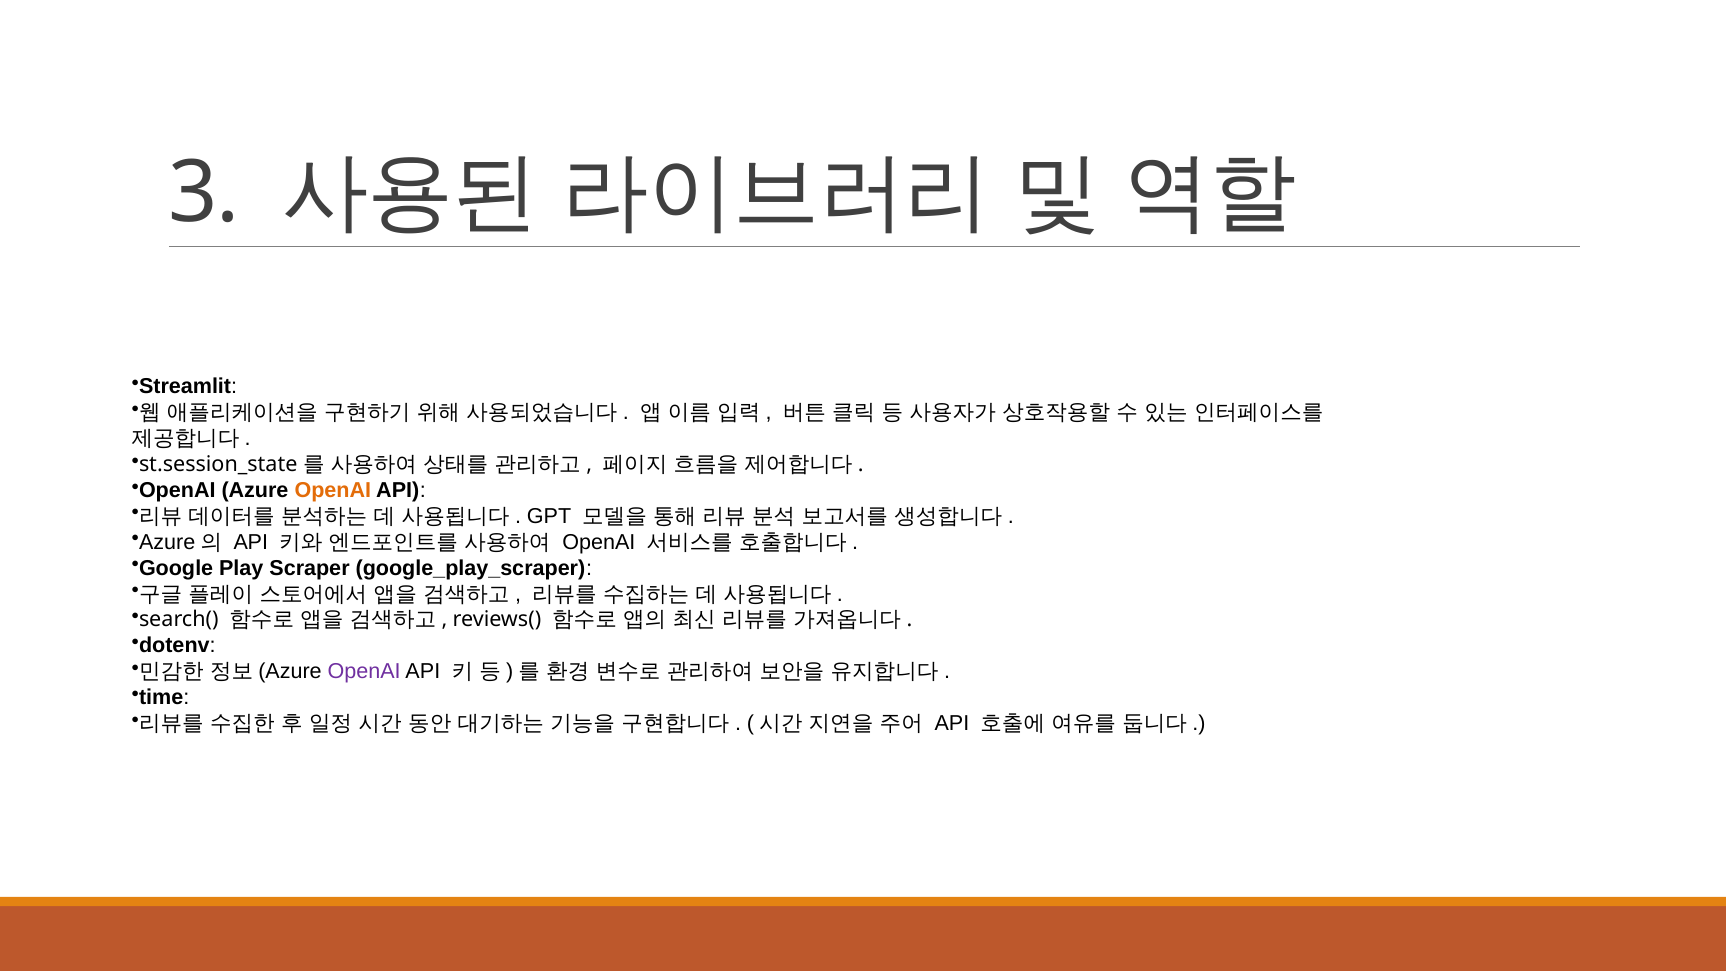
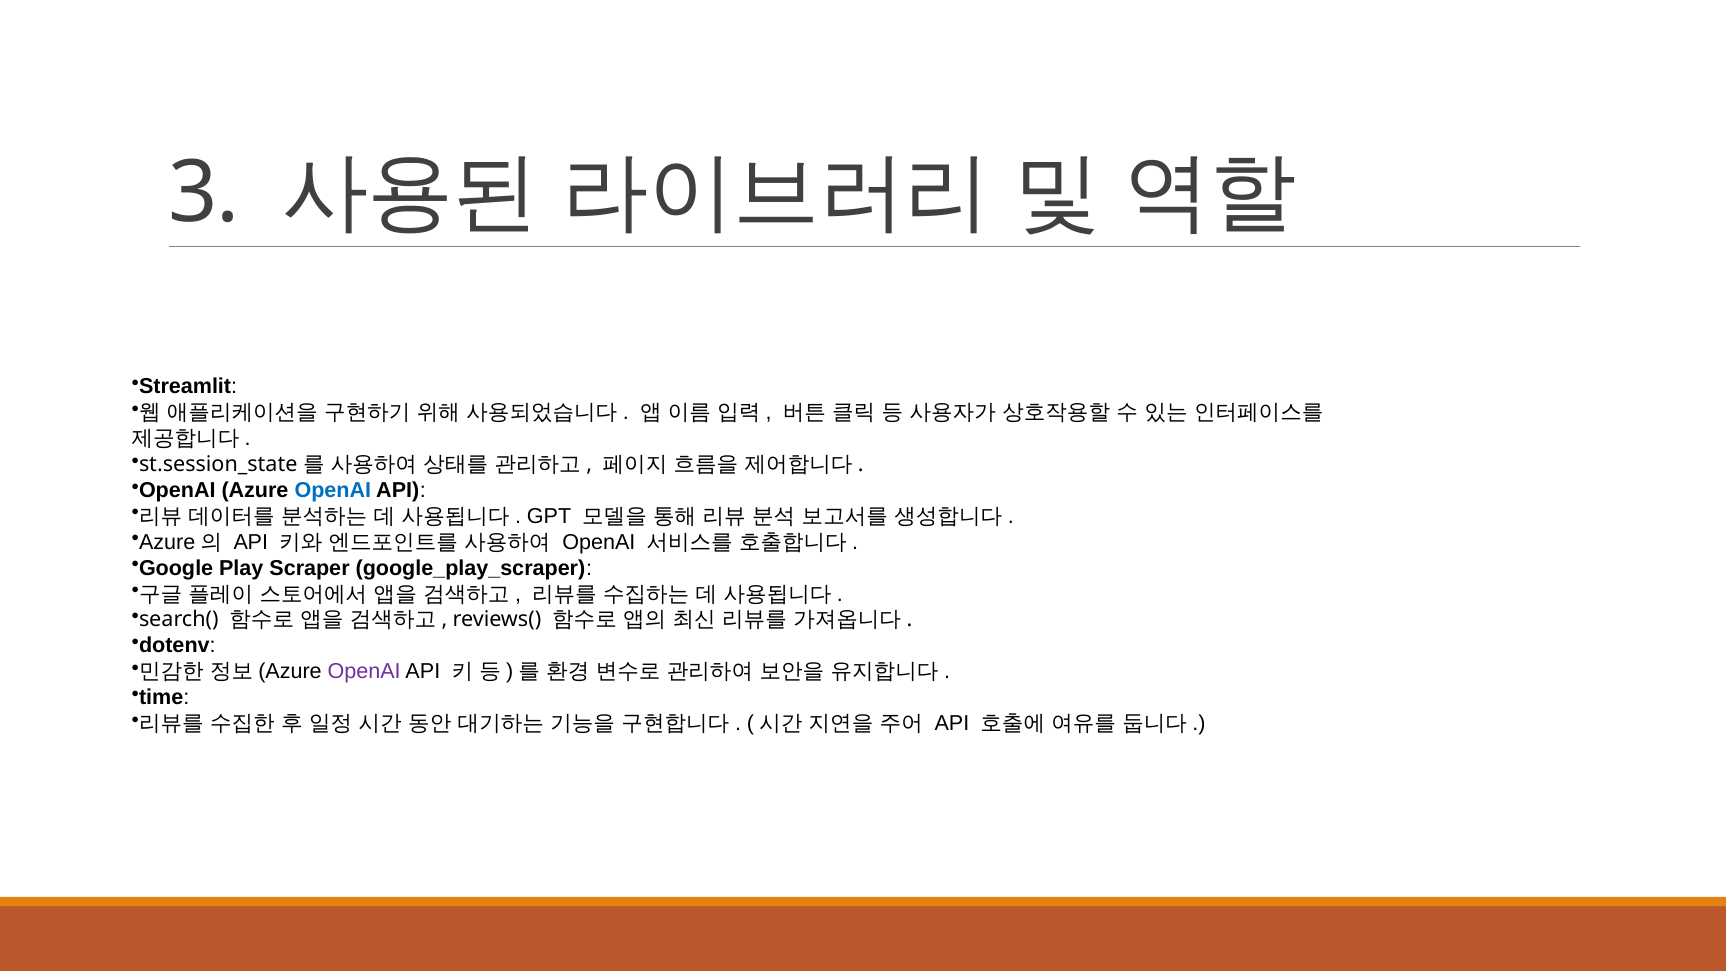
OpenAI at (333, 490) colour: orange -> blue
